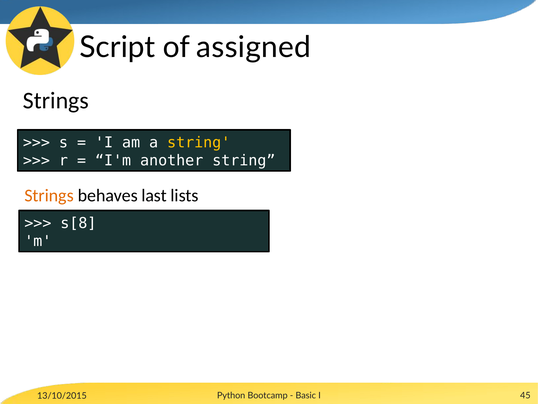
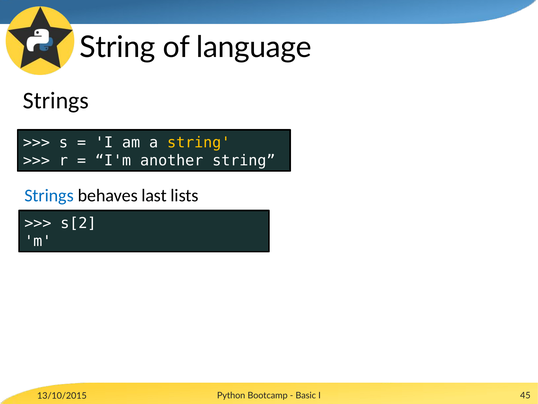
Script at (117, 47): Script -> String
assigned: assigned -> language
Strings at (49, 195) colour: orange -> blue
s[8: s[8 -> s[2
